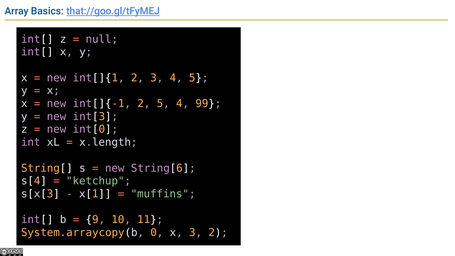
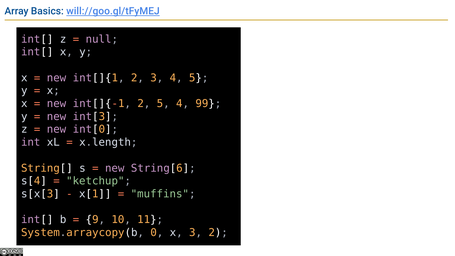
that://goo.gl/tFyMEJ: that://goo.gl/tFyMEJ -> will://goo.gl/tFyMEJ
